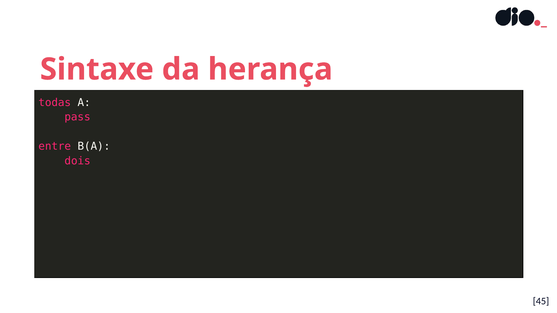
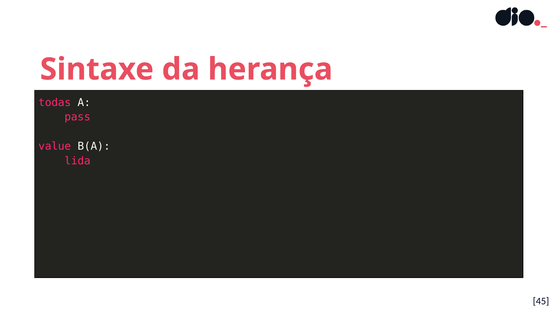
entre: entre -> value
dois: dois -> lida
